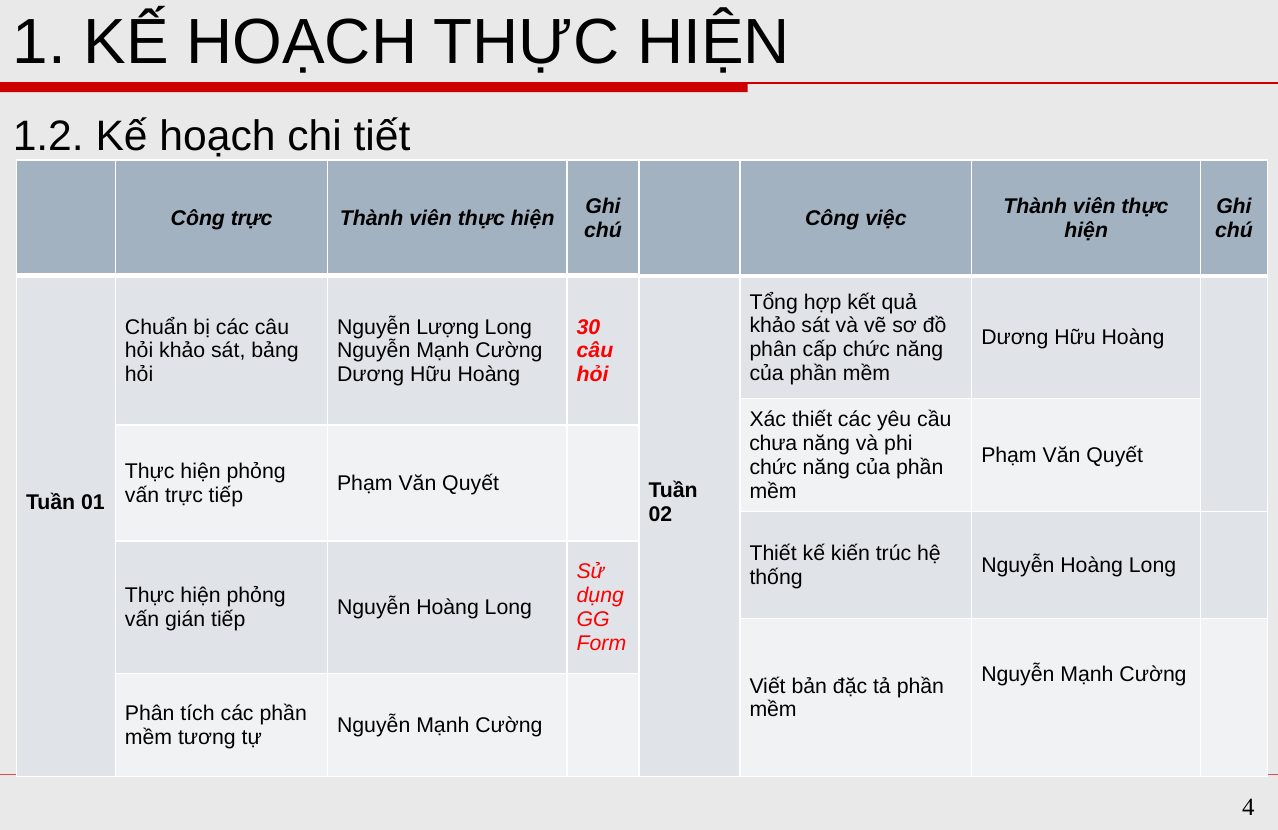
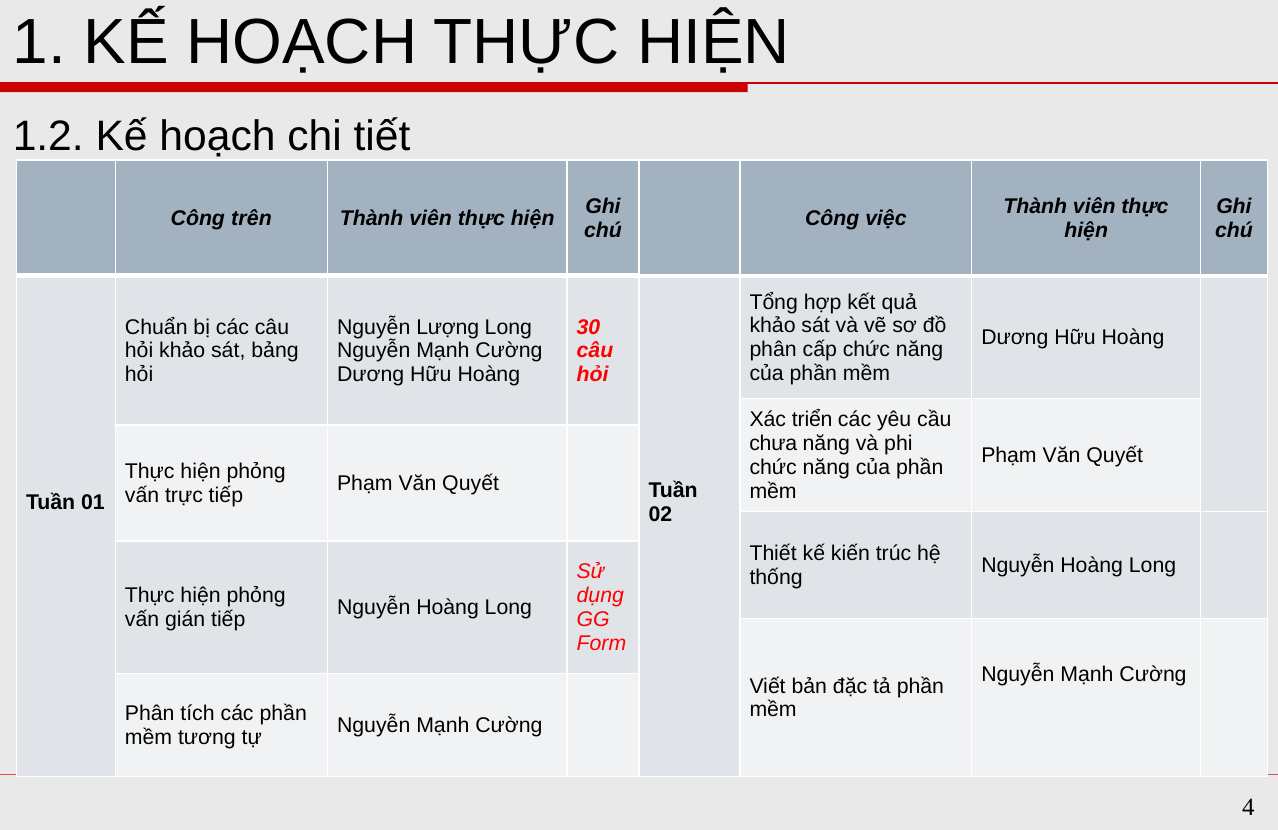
Công trực: trực -> trên
Xác thiết: thiết -> triển
